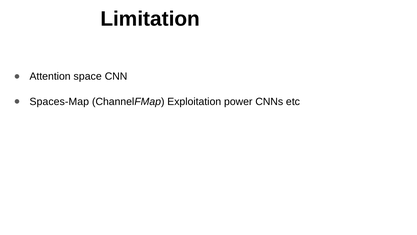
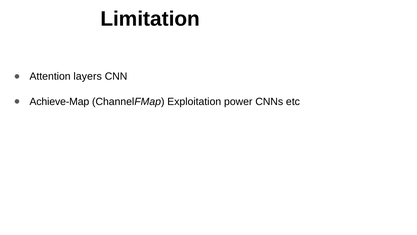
space: space -> layers
Spaces-Map: Spaces-Map -> Achieve-Map
